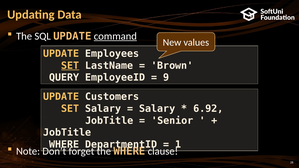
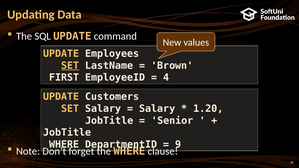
command underline: present -> none
QUERY: QUERY -> FIRST
9: 9 -> 4
6.92: 6.92 -> 1.20
1: 1 -> 9
